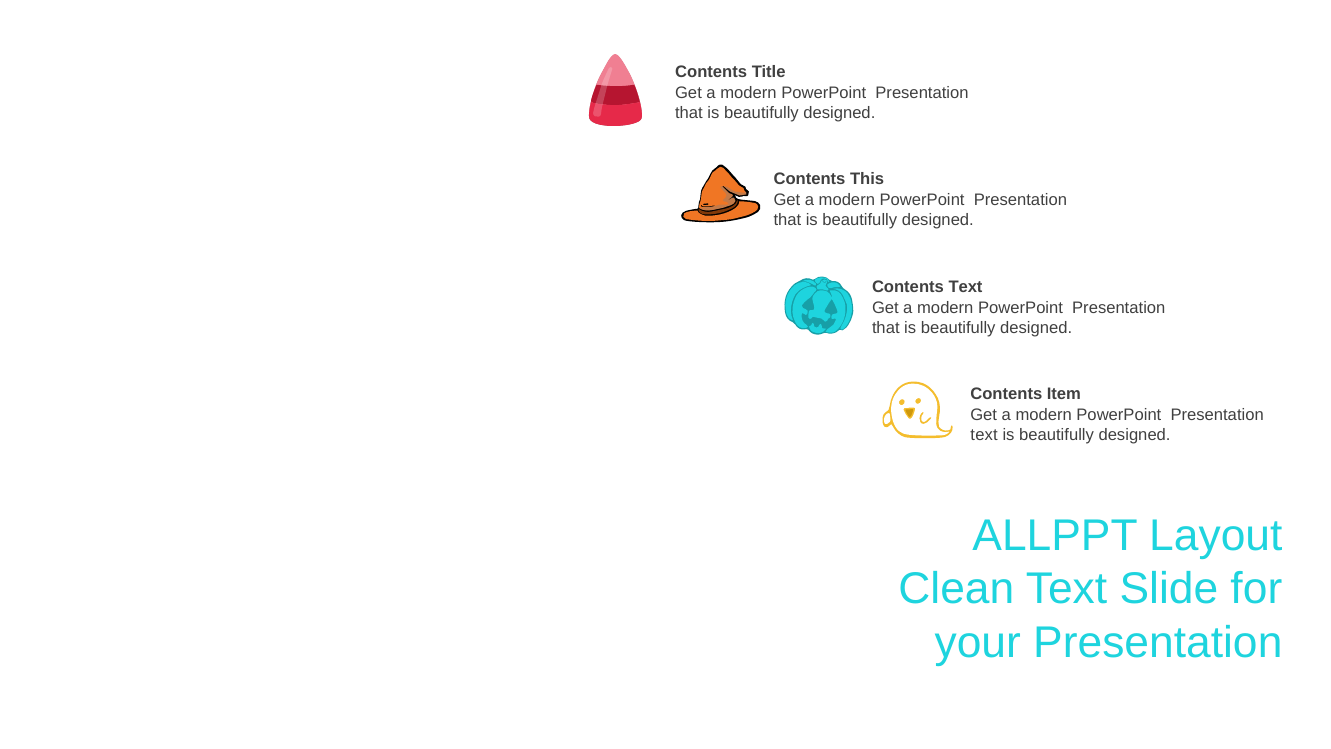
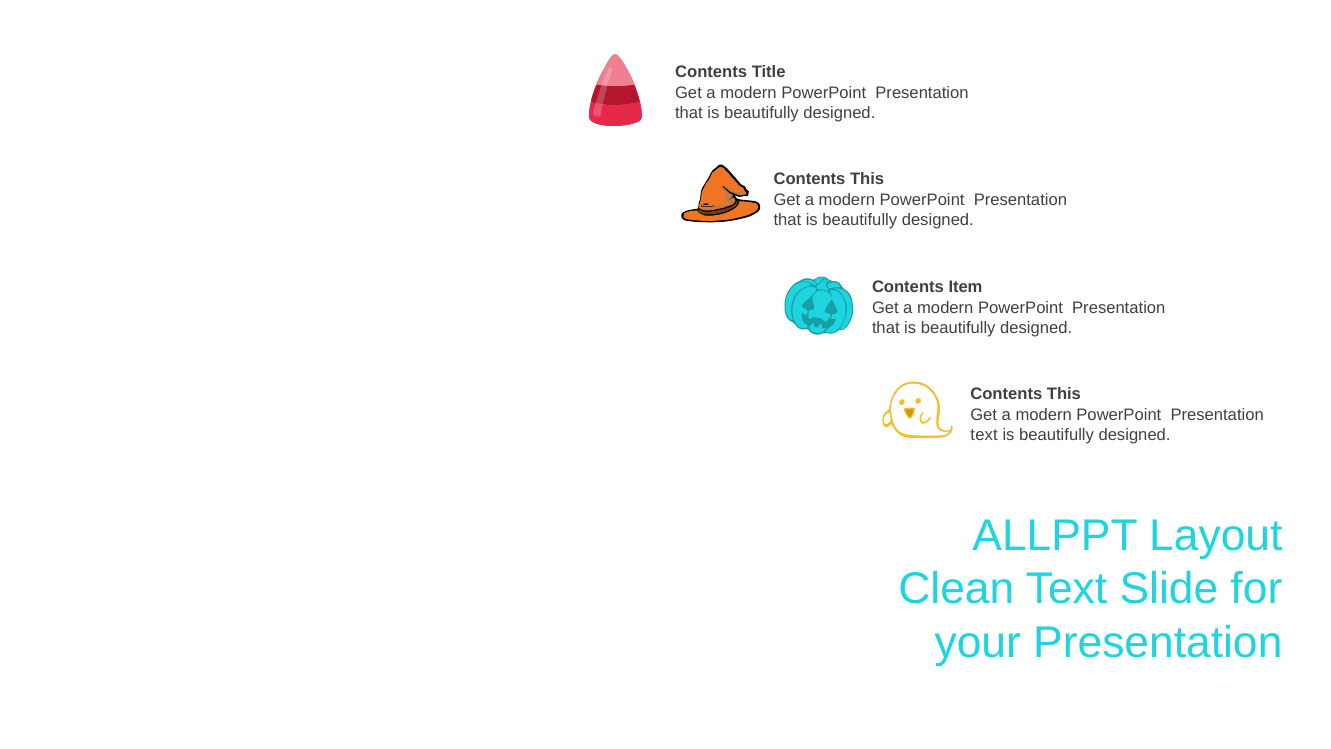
Contents Text: Text -> Item
Item at (1064, 394): Item -> This
